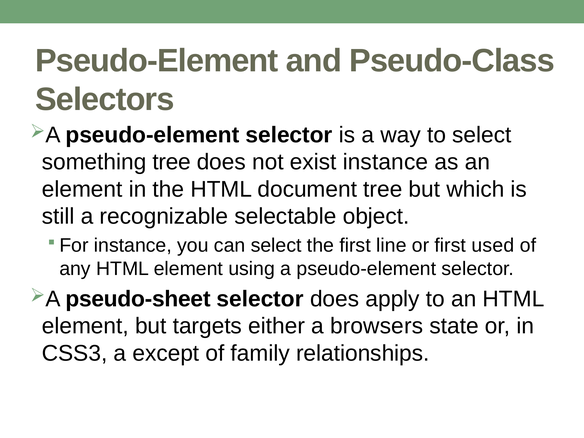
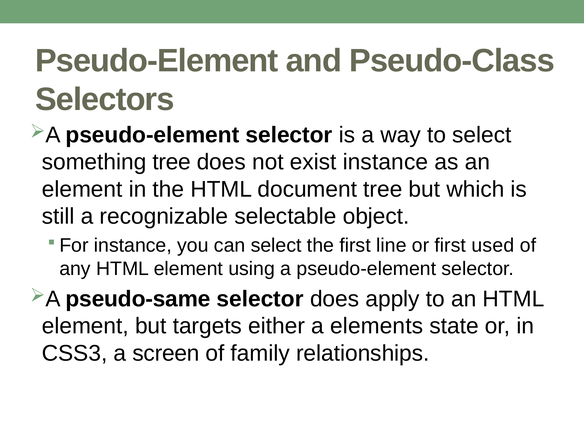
pseudo-sheet: pseudo-sheet -> pseudo-same
browsers: browsers -> elements
except: except -> screen
